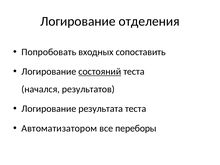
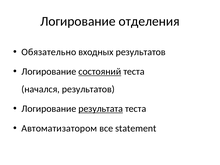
Попробовать: Попробовать -> Обязательно
входных сопоставить: сопоставить -> результатов
результата underline: none -> present
переборы: переборы -> statement
